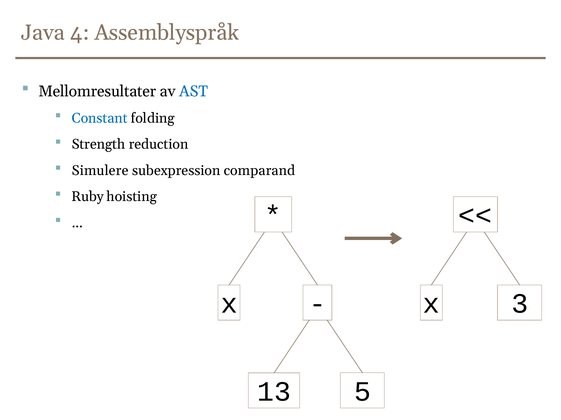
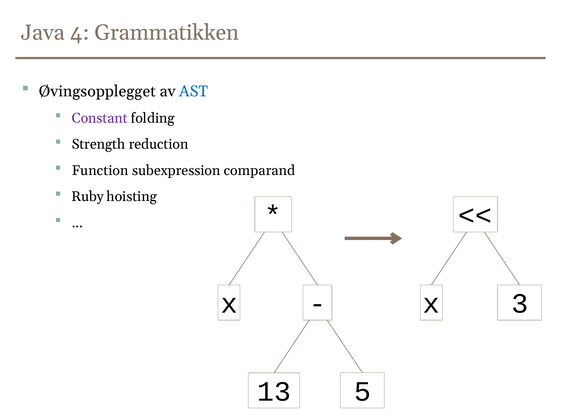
Assemblyspråk: Assemblyspråk -> Grammatikken
Mellomresultater: Mellomresultater -> Øvingsopplegget
Constant colour: blue -> purple
Simulere: Simulere -> Function
